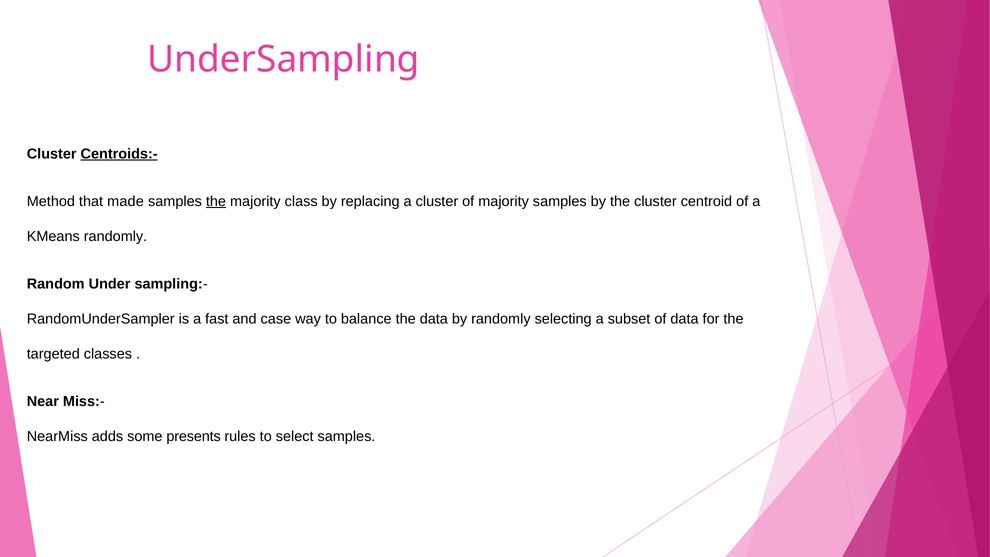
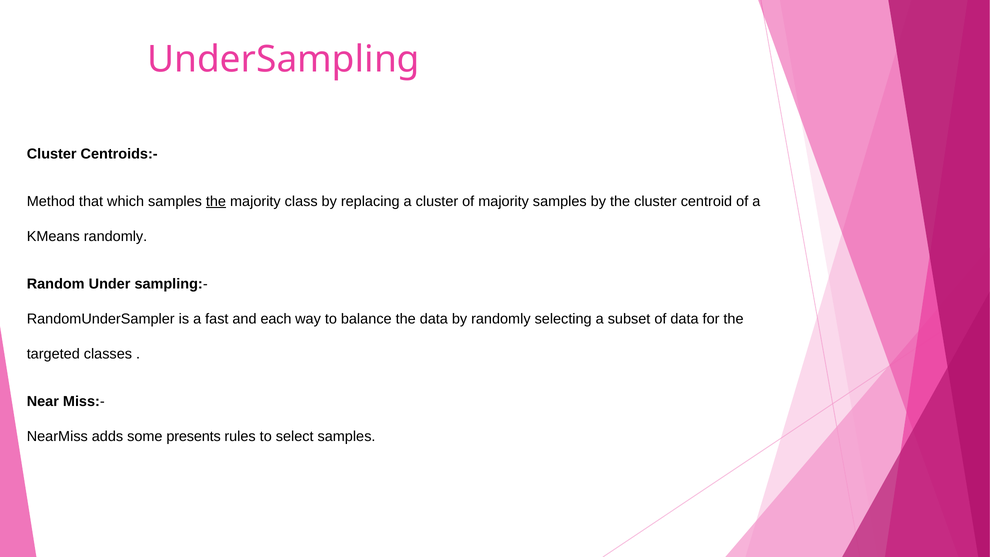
Centroids:- underline: present -> none
made: made -> which
case: case -> each
